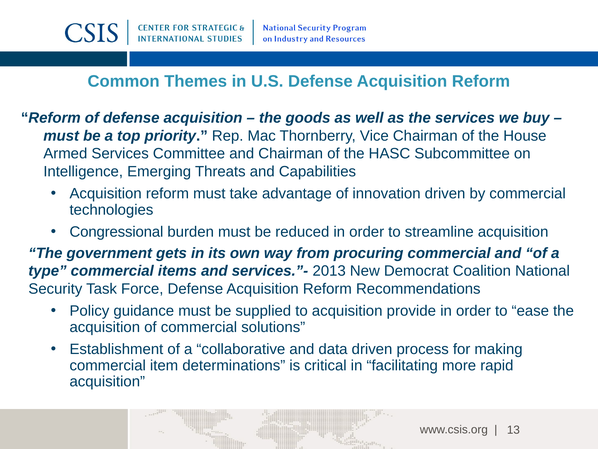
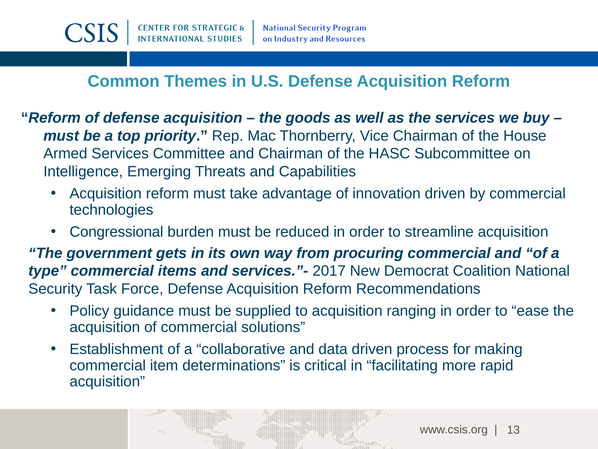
2013: 2013 -> 2017
provide: provide -> ranging
